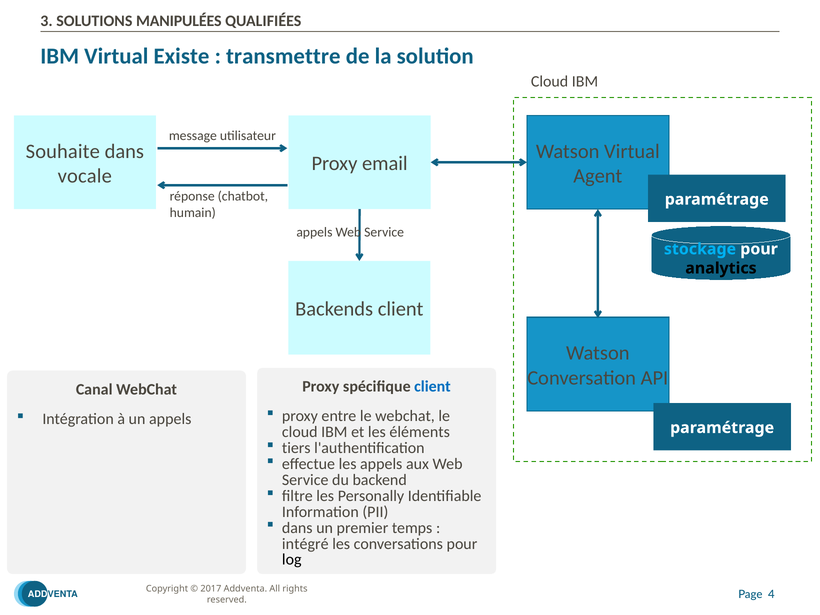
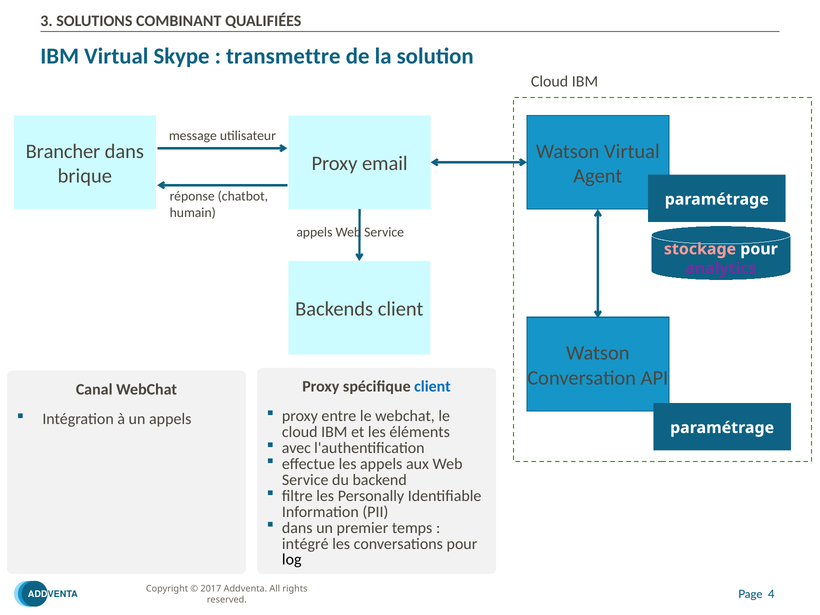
MANIPULÉES: MANIPULÉES -> COMBINANT
Existe: Existe -> Skype
Souhaite: Souhaite -> Brancher
vocale: vocale -> brique
stockage colour: light blue -> pink
analytics colour: black -> purple
tiers: tiers -> avec
